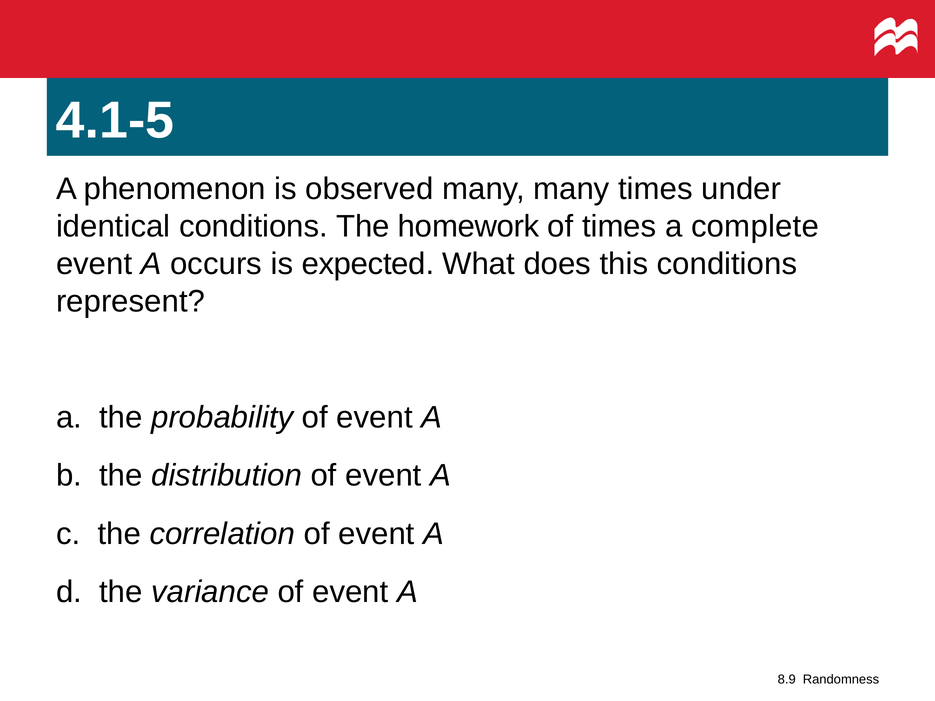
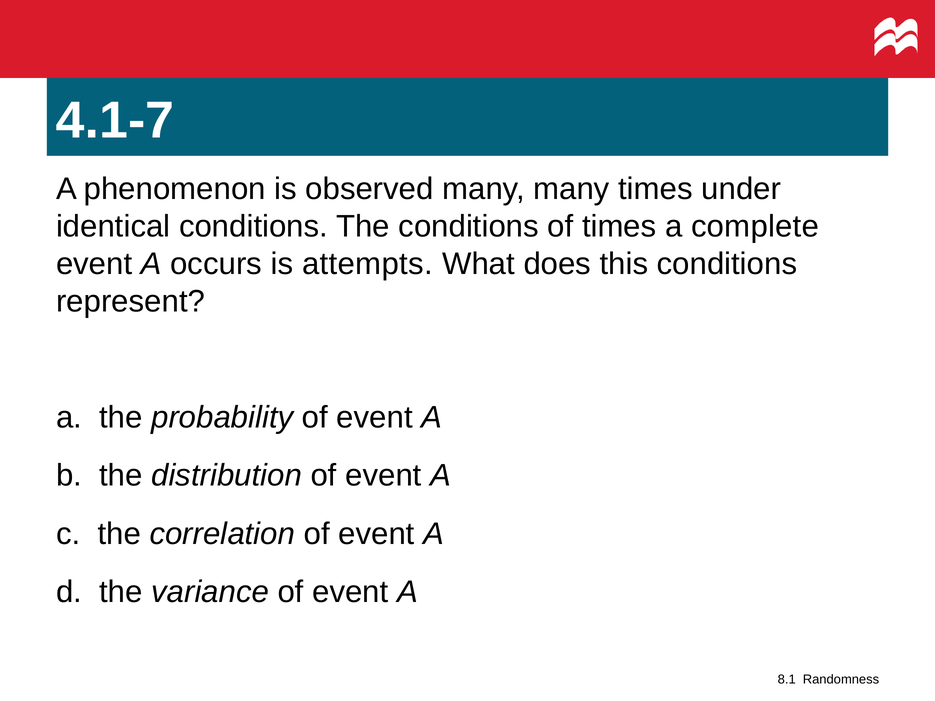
4.1-5: 4.1-5 -> 4.1-7
The homework: homework -> conditions
expected: expected -> attempts
8.9: 8.9 -> 8.1
